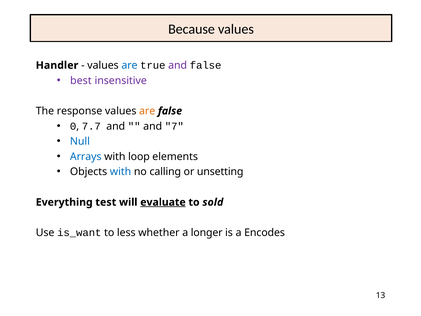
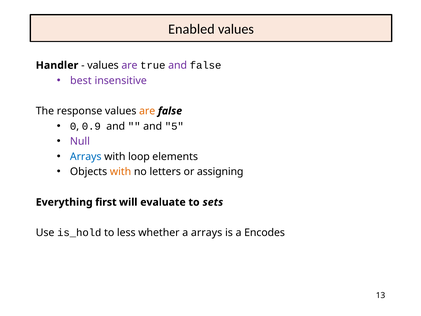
Because: Because -> Enabled
are at (129, 65) colour: blue -> purple
7.7: 7.7 -> 0.9
7: 7 -> 5
Null colour: blue -> purple
with at (121, 172) colour: blue -> orange
calling: calling -> letters
unsetting: unsetting -> assigning
test: test -> first
evaluate underline: present -> none
sold: sold -> sets
is_want: is_want -> is_hold
a longer: longer -> arrays
